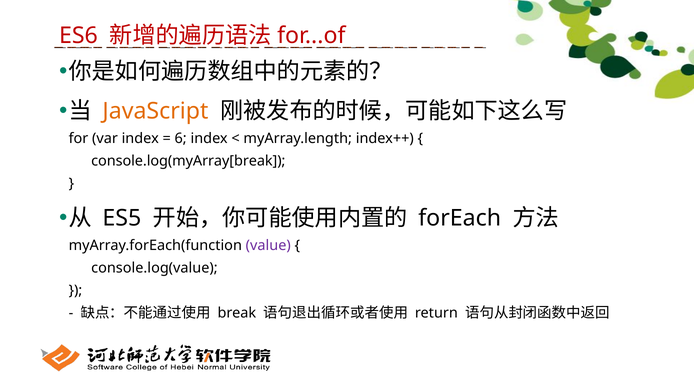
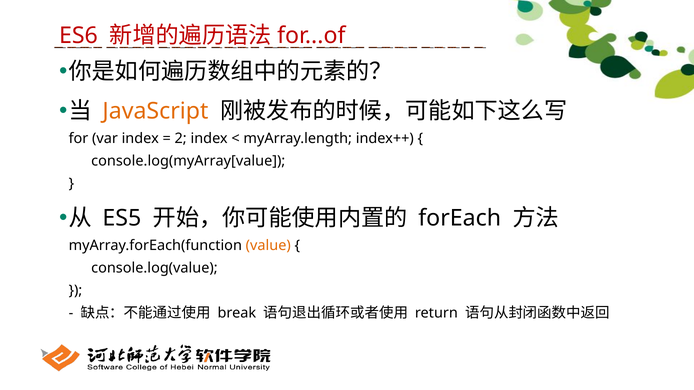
6: 6 -> 2
console.log(myArray[break: console.log(myArray[break -> console.log(myArray[value
value colour: purple -> orange
